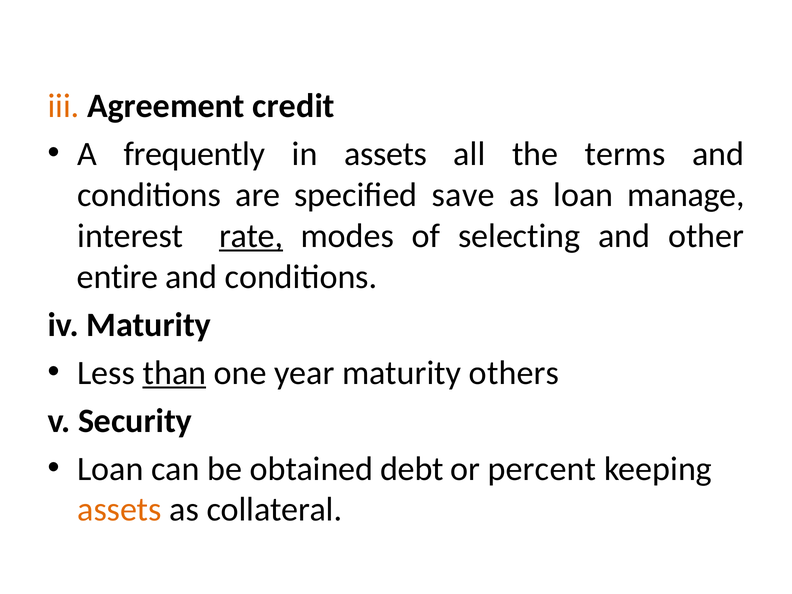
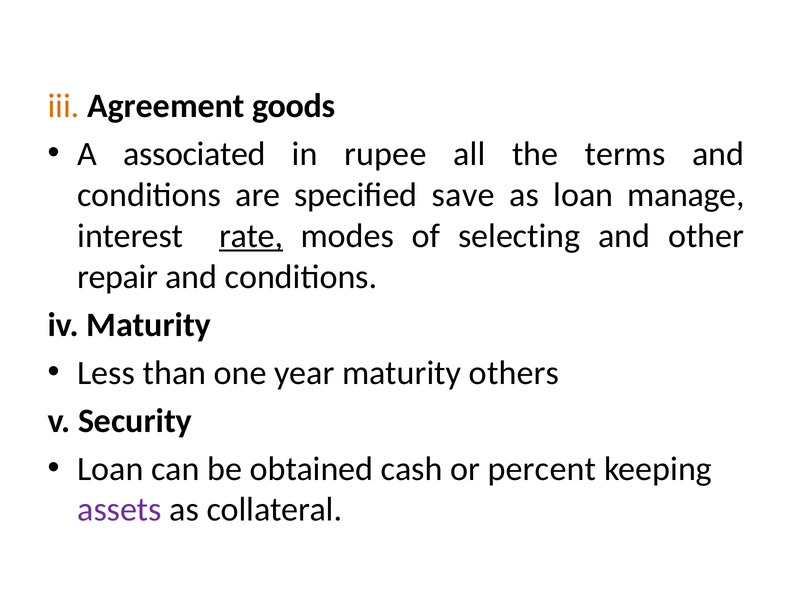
credit: credit -> goods
frequently: frequently -> associated
in assets: assets -> rupee
entire: entire -> repair
than underline: present -> none
debt: debt -> cash
assets at (119, 510) colour: orange -> purple
